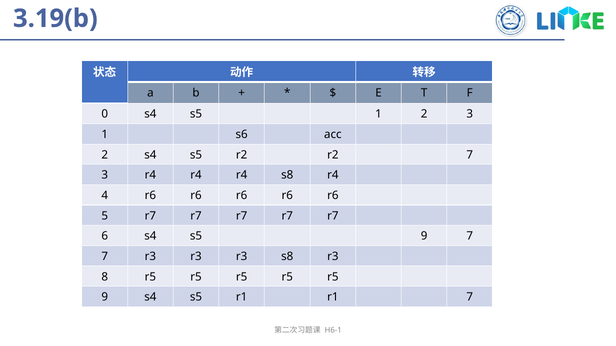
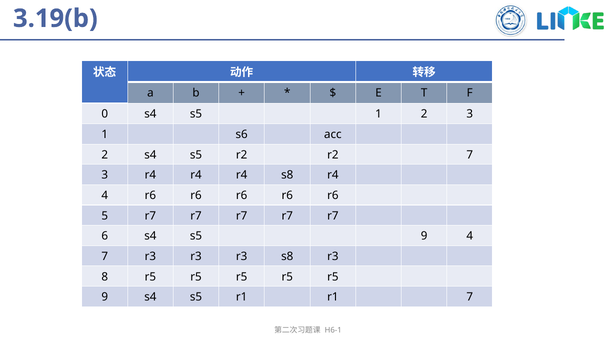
9 7: 7 -> 4
